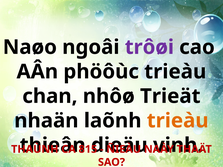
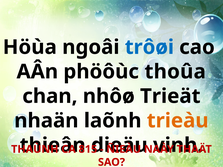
Naøo: Naøo -> Höùa
trôøi colour: purple -> blue
phöôùc trieàu: trieàu -> thoûa
